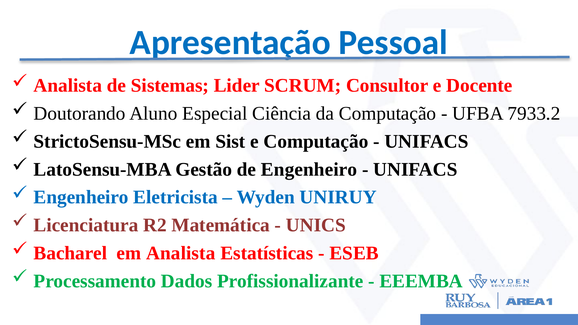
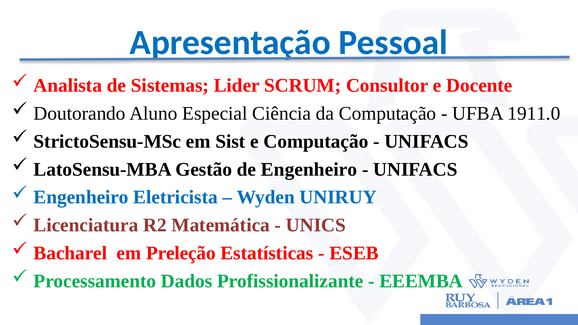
7933.2: 7933.2 -> 1911.0
em Analista: Analista -> Preleção
